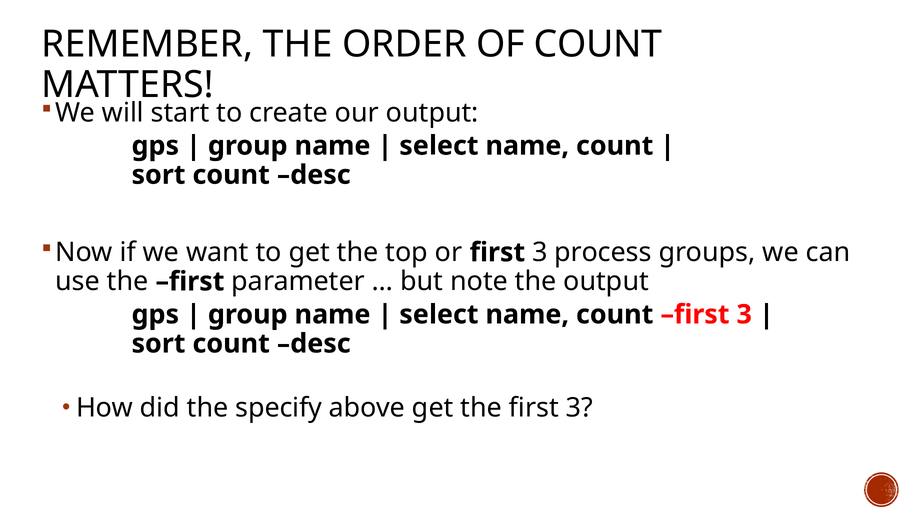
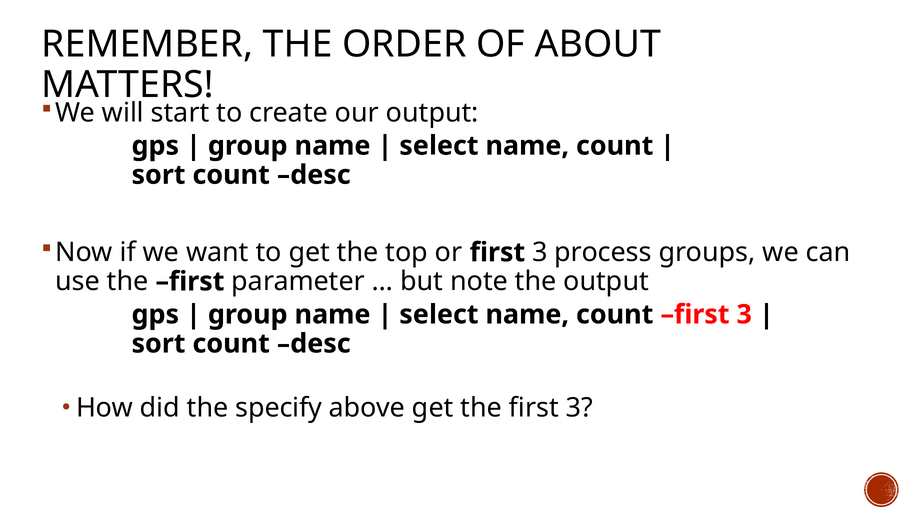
OF COUNT: COUNT -> ABOUT
